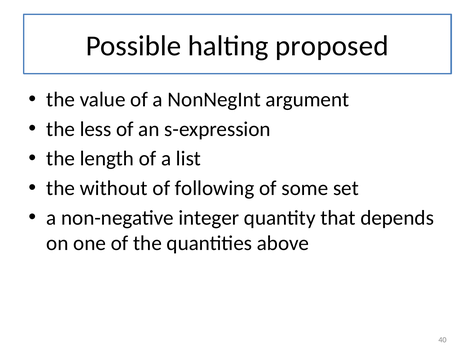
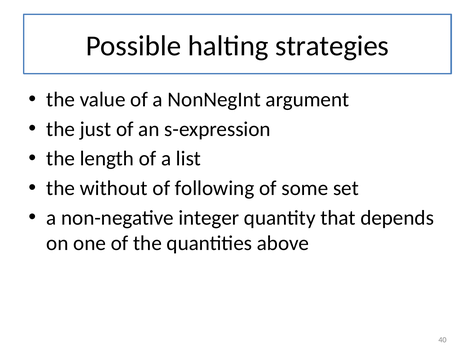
proposed: proposed -> strategies
less: less -> just
